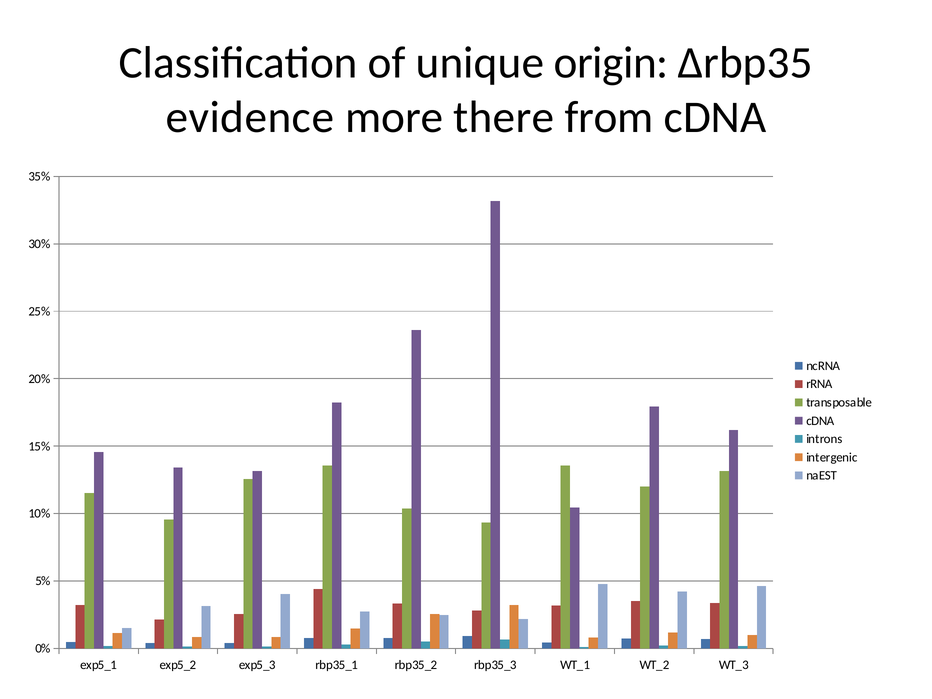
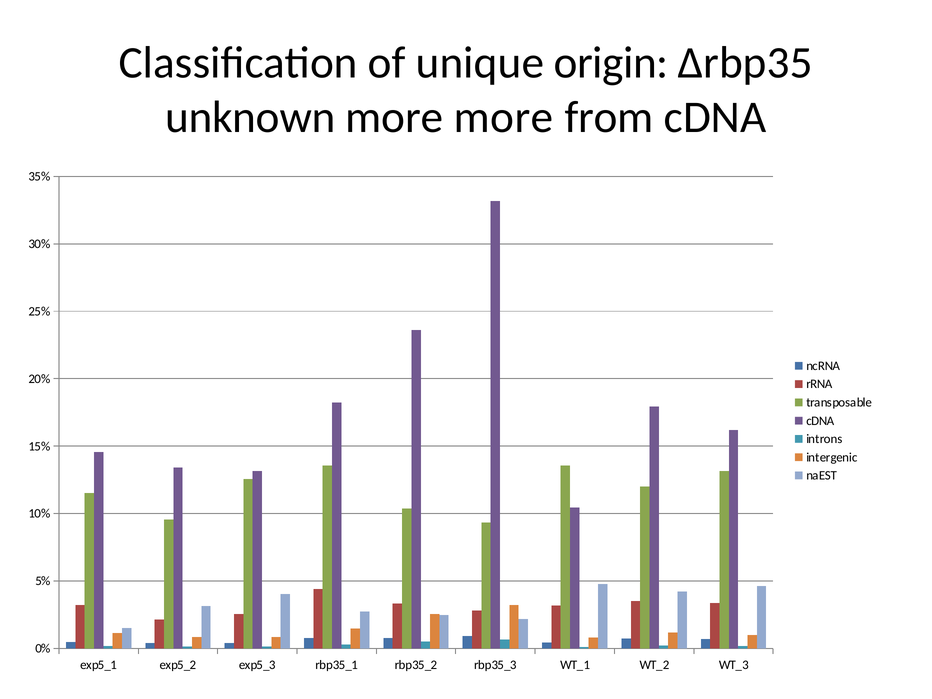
evidence: evidence -> unknown
more there: there -> more
